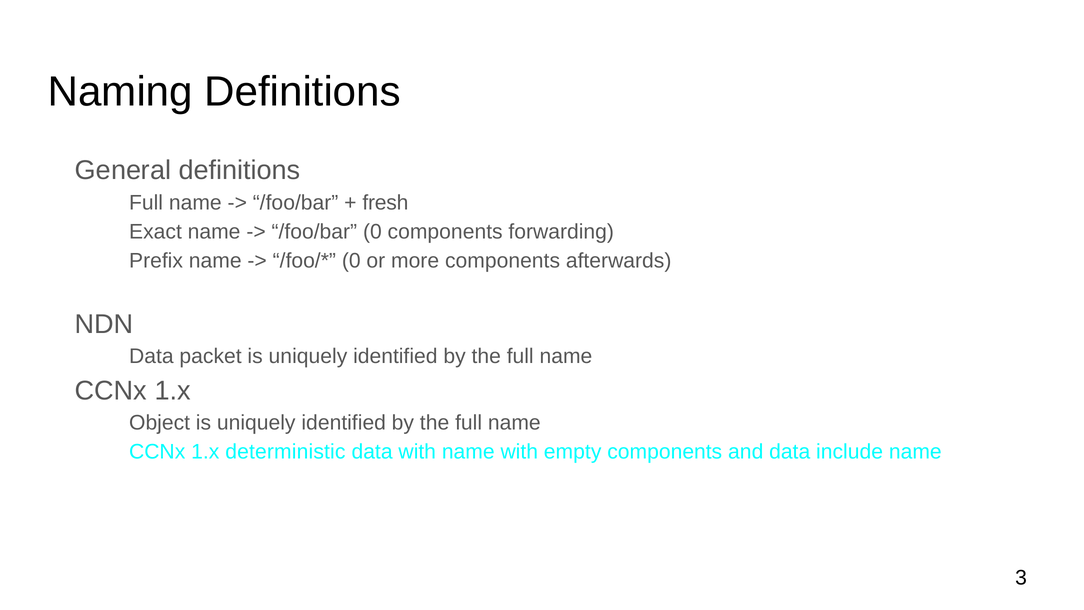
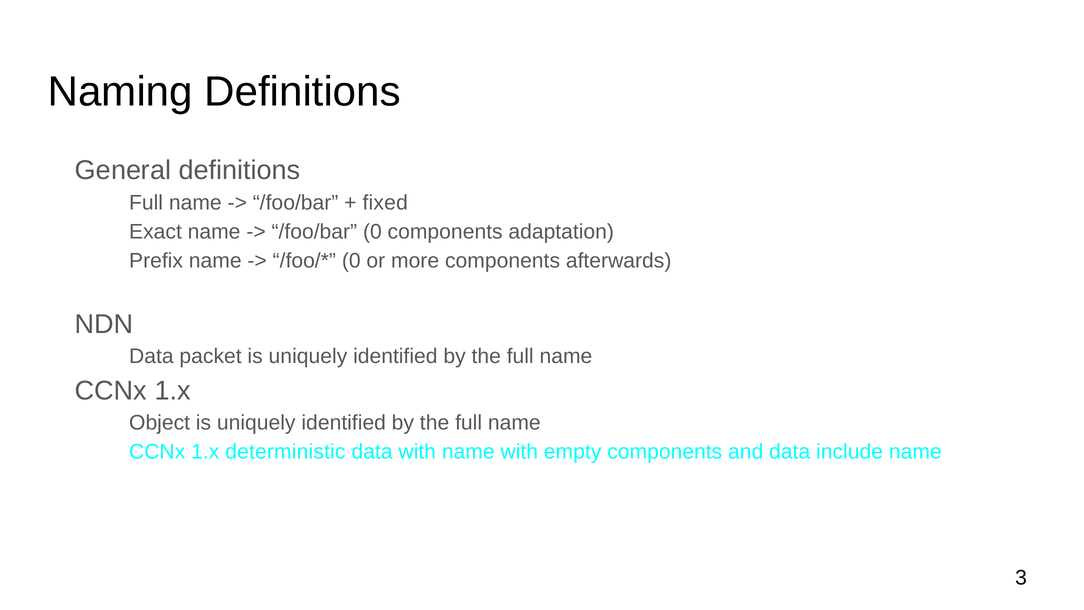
fresh: fresh -> fixed
forwarding: forwarding -> adaptation
